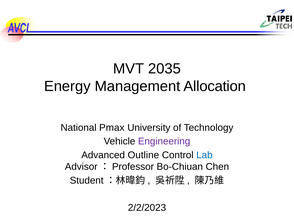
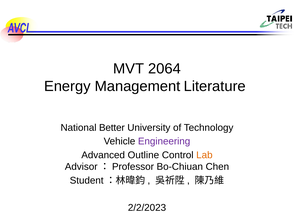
2035: 2035 -> 2064
Allocation: Allocation -> Literature
Pmax: Pmax -> Better
Lab colour: blue -> orange
